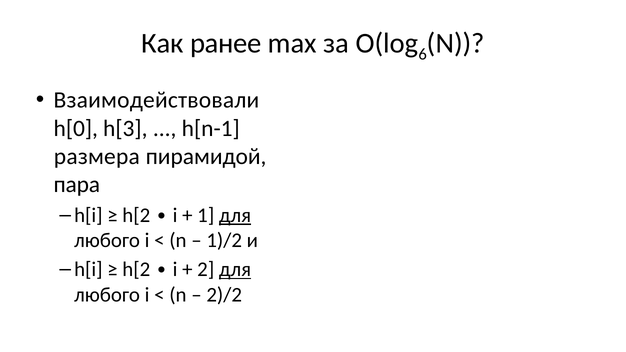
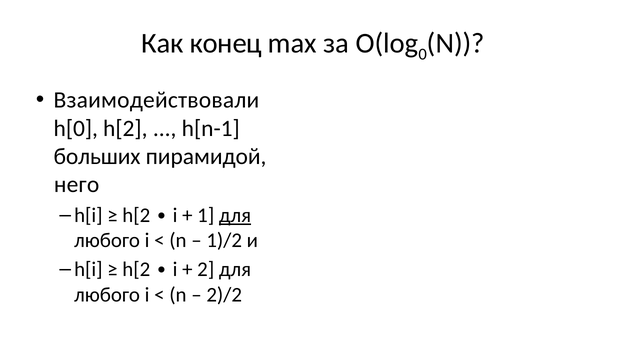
ранее: ранее -> конец
6: 6 -> 0
h[0 h[3: h[3 -> h[2
размера: размера -> больших
пара: пара -> него
для at (235, 270) underline: present -> none
